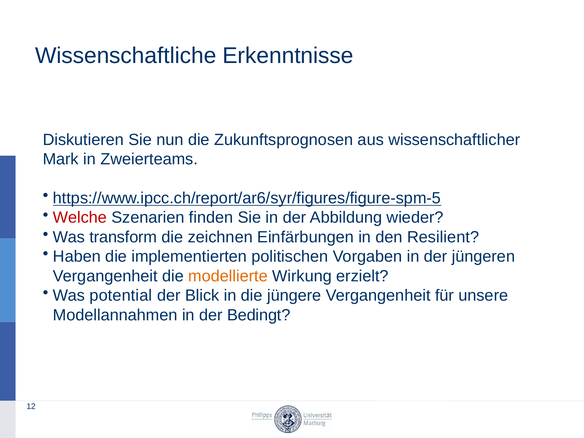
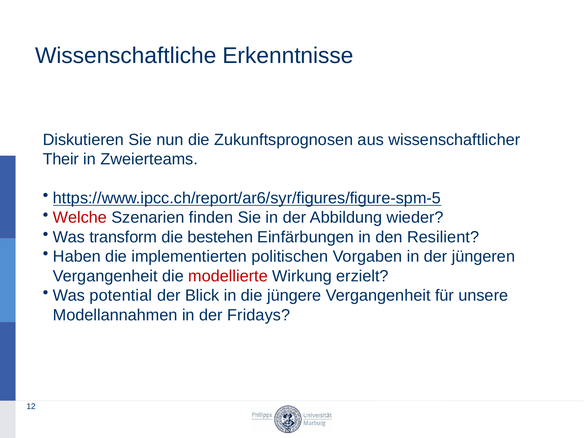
Mark: Mark -> Their
zeichnen: zeichnen -> bestehen
modellierte colour: orange -> red
Bedingt: Bedingt -> Fridays
